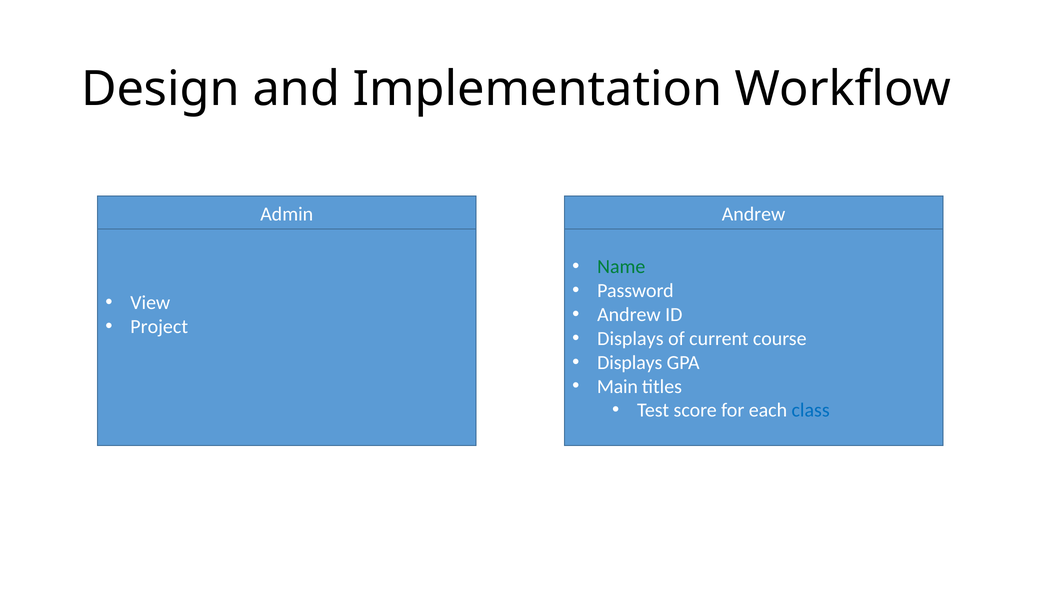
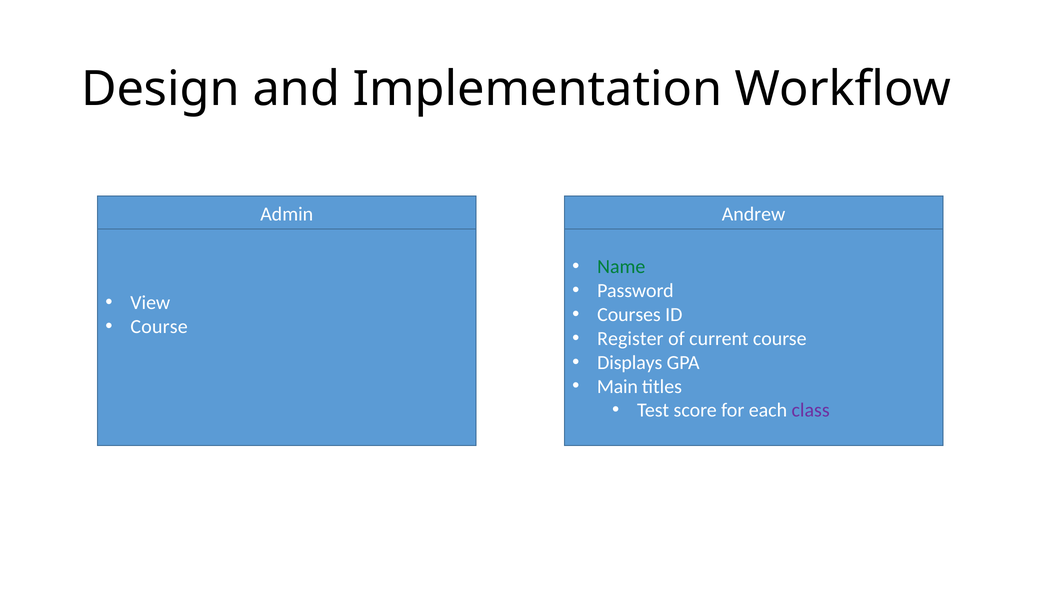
Andrew at (629, 315): Andrew -> Courses
Project at (159, 327): Project -> Course
Displays at (630, 339): Displays -> Register
class colour: blue -> purple
